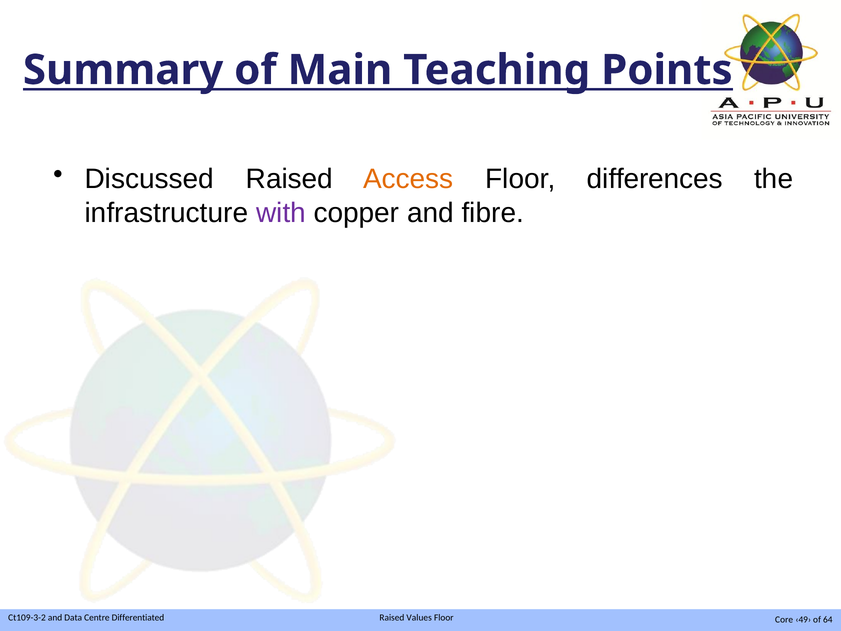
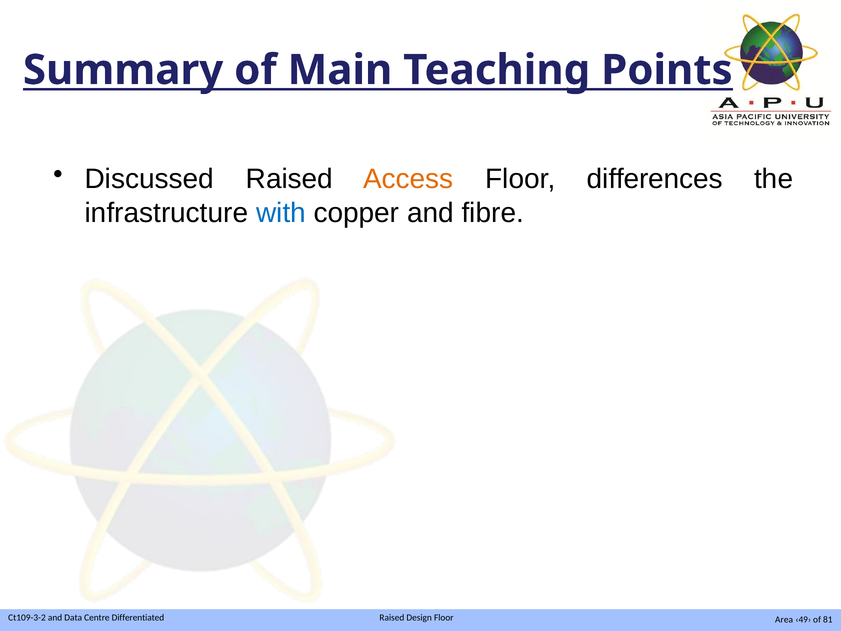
with colour: purple -> blue
Values: Values -> Design
Core: Core -> Area
64: 64 -> 81
